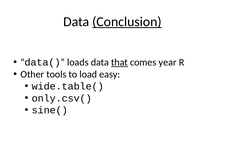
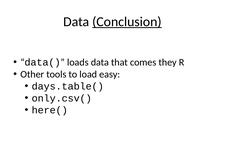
that underline: present -> none
year: year -> they
wide.table(: wide.table( -> days.table(
sine(: sine( -> here(
